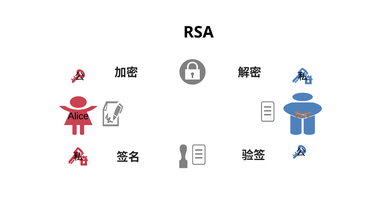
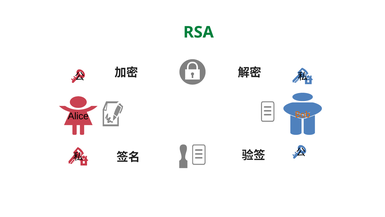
RSA colour: black -> green
